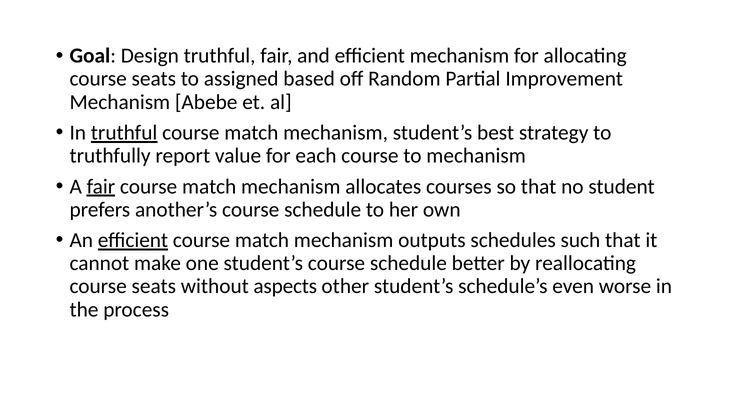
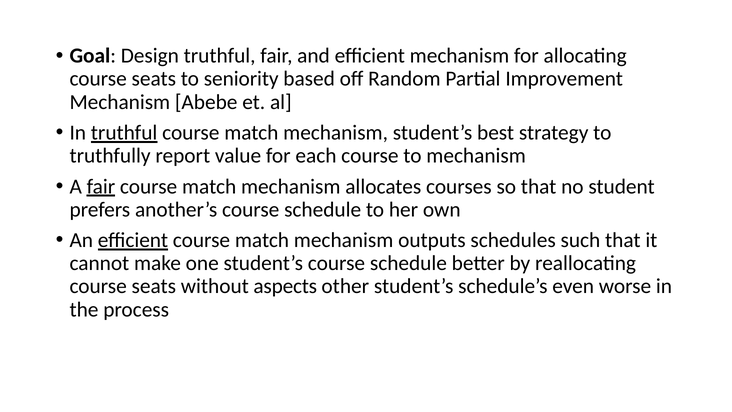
assigned: assigned -> seniority
